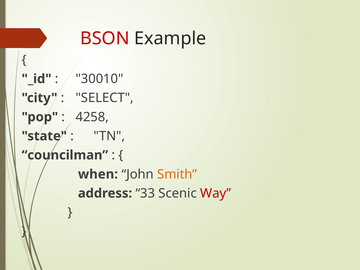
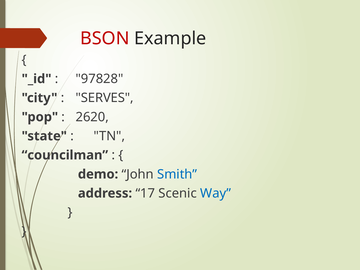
30010: 30010 -> 97828
SELECT: SELECT -> SERVES
4258: 4258 -> 2620
when: when -> demo
Smith colour: orange -> blue
33: 33 -> 17
Way colour: red -> blue
